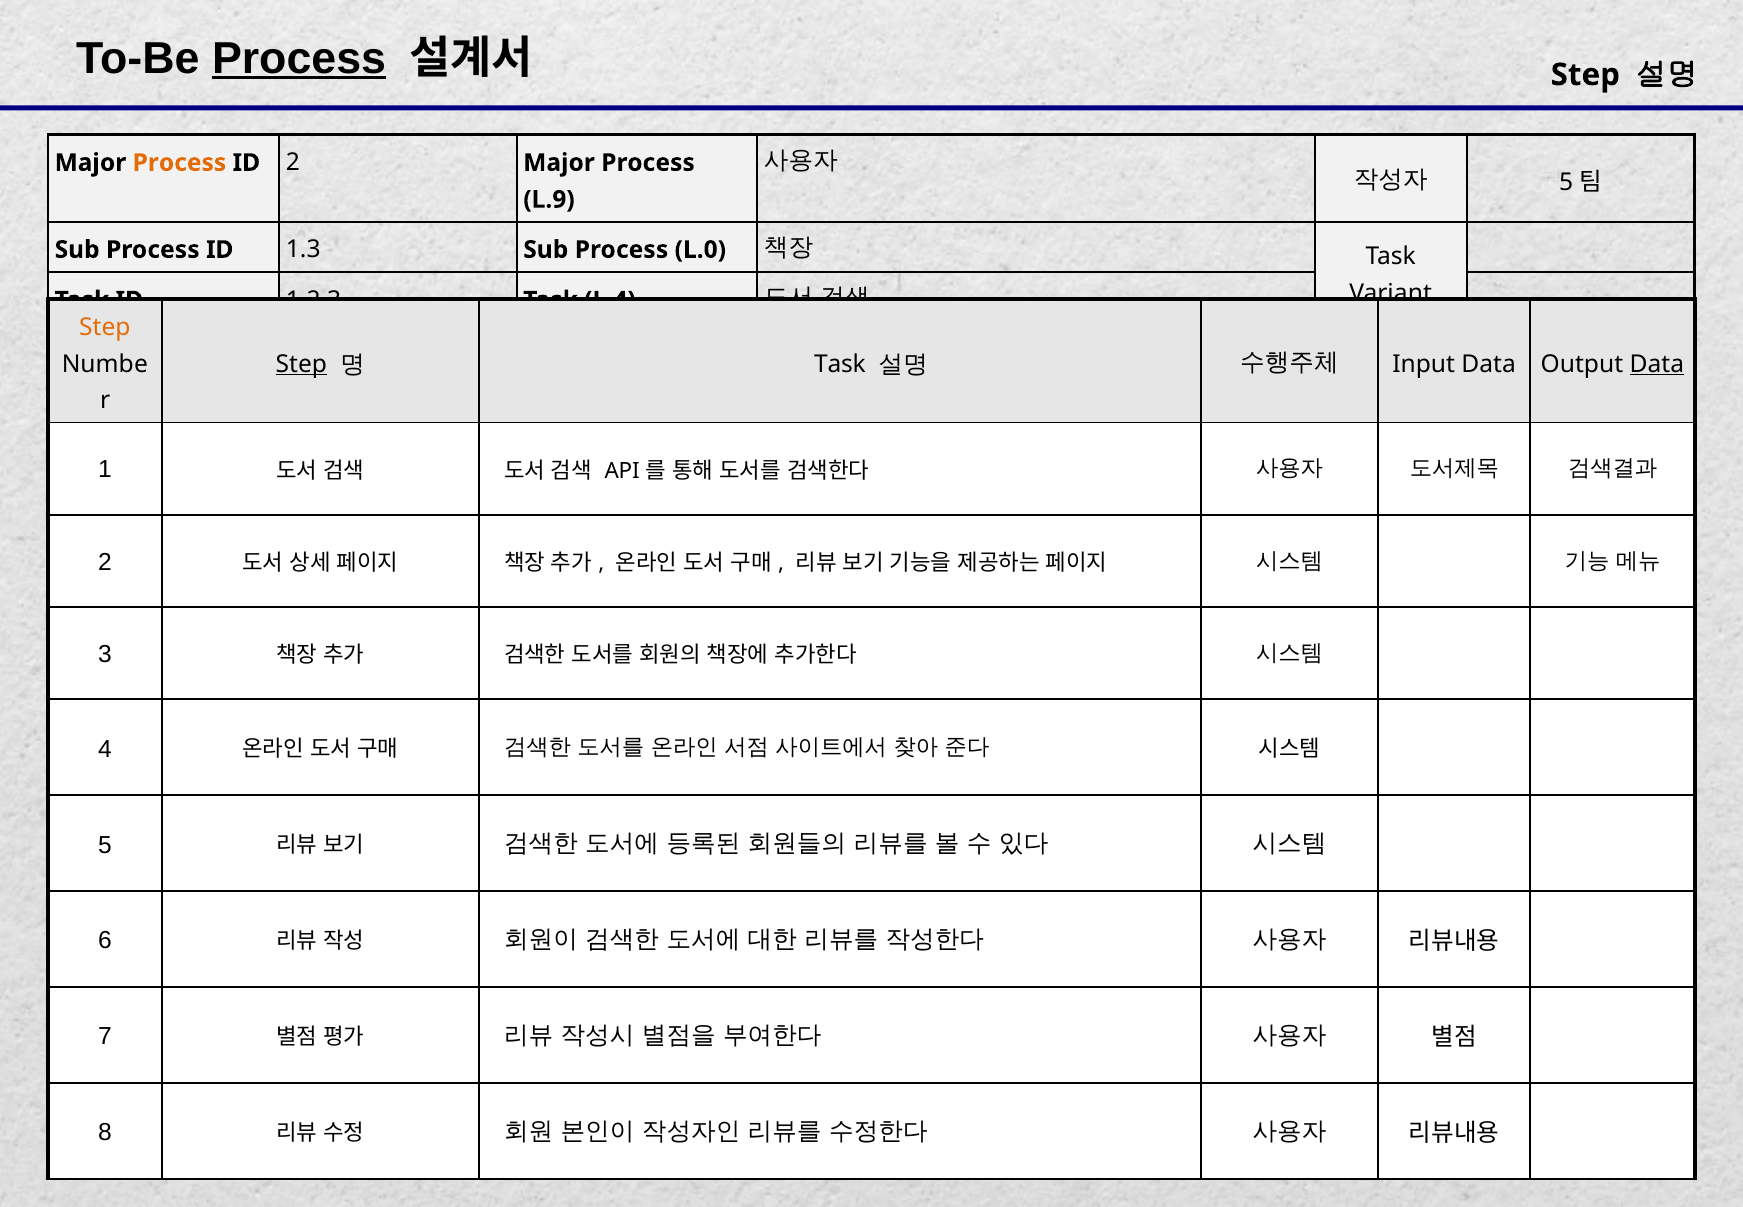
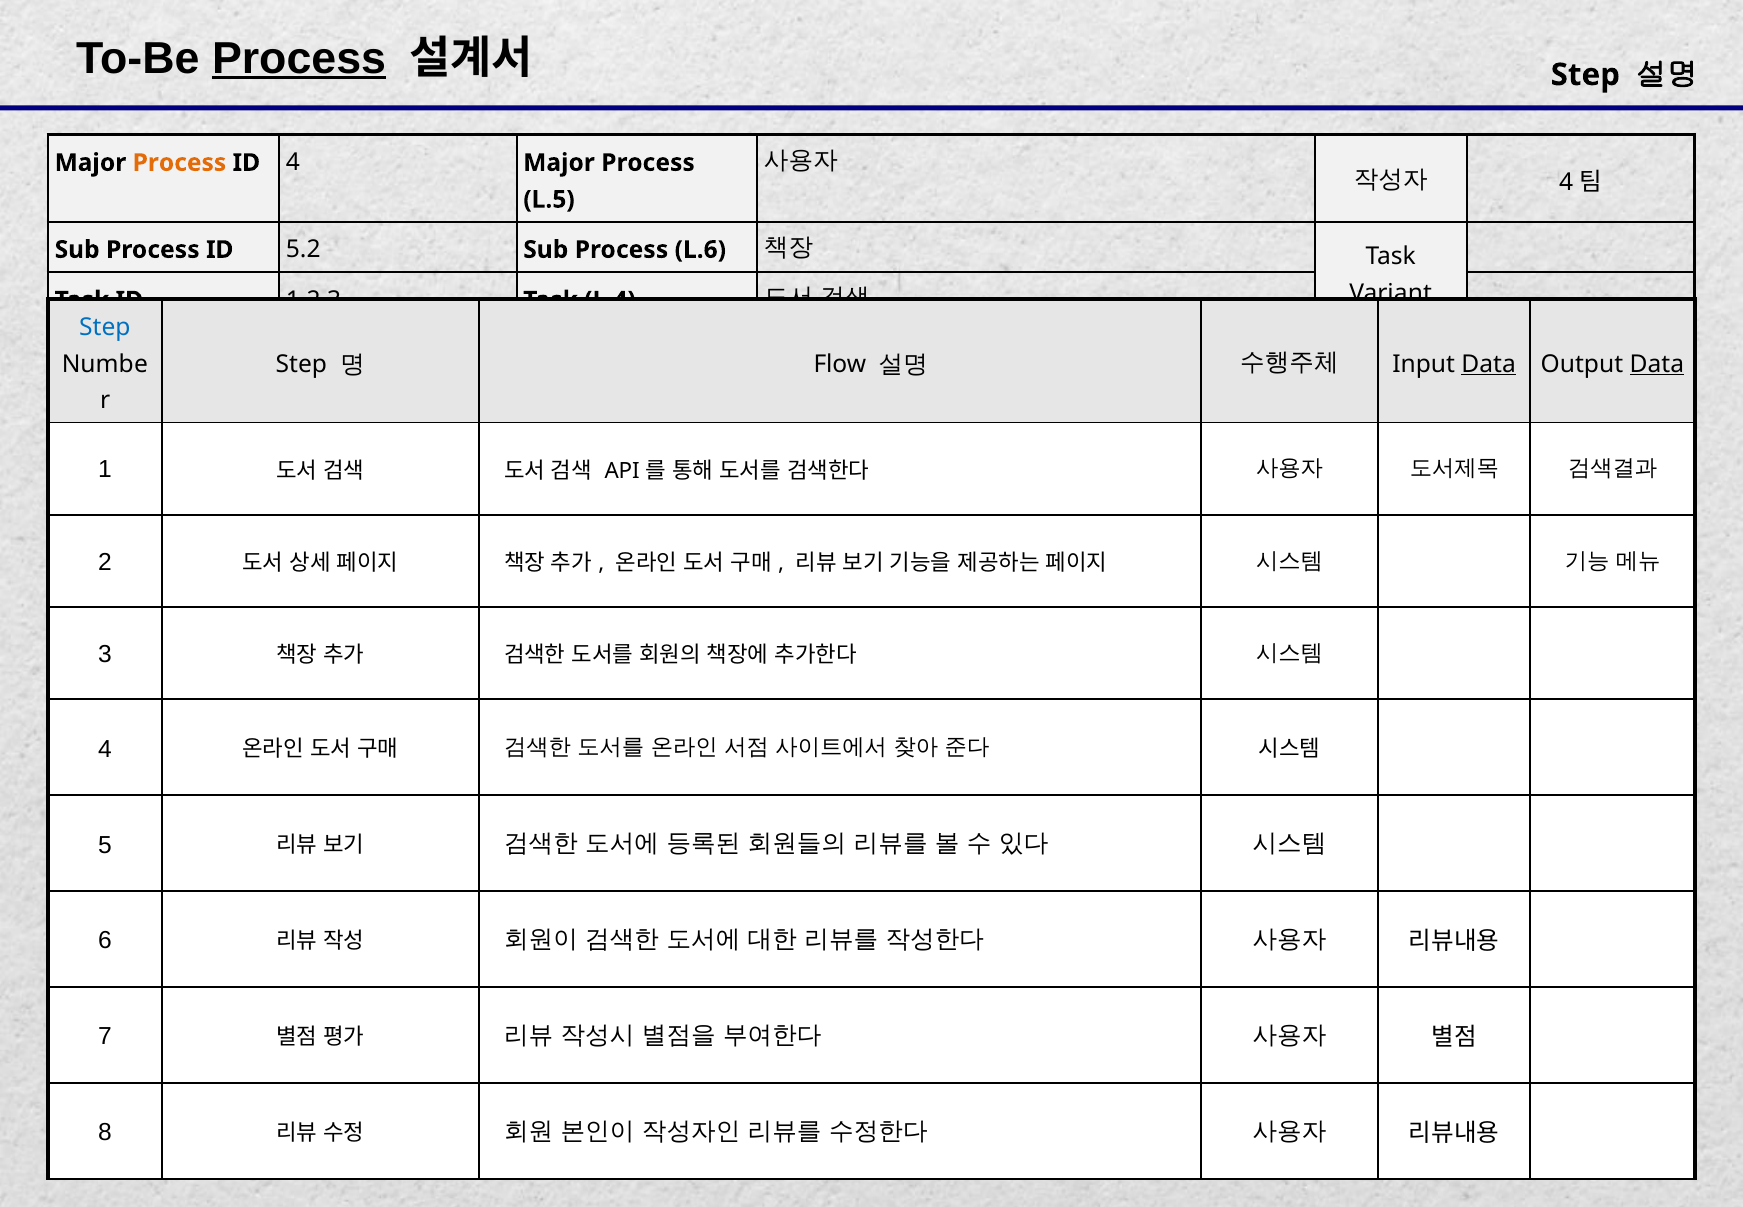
ID 2: 2 -> 4
5 at (1566, 182): 5 -> 4
L.9: L.9 -> L.5
1.3: 1.3 -> 5.2
L.0: L.0 -> L.6
Step at (105, 327) colour: orange -> blue
Step at (301, 364) underline: present -> none
Task at (840, 364): Task -> Flow
Data at (1489, 364) underline: none -> present
